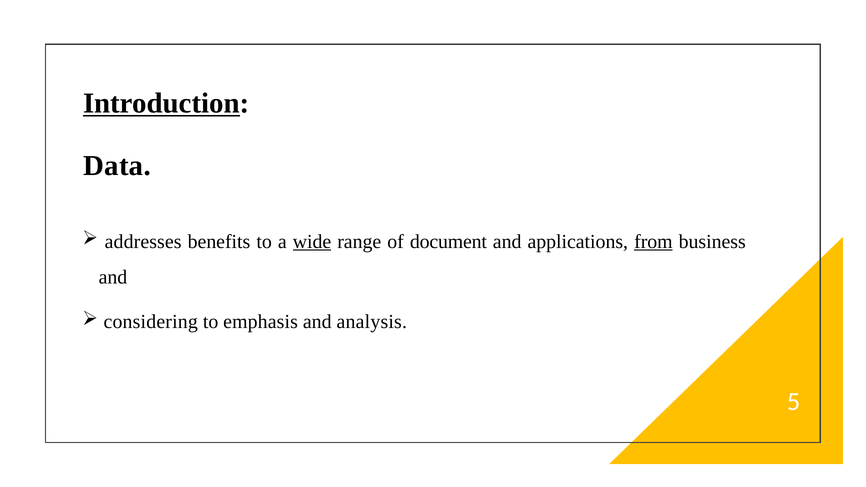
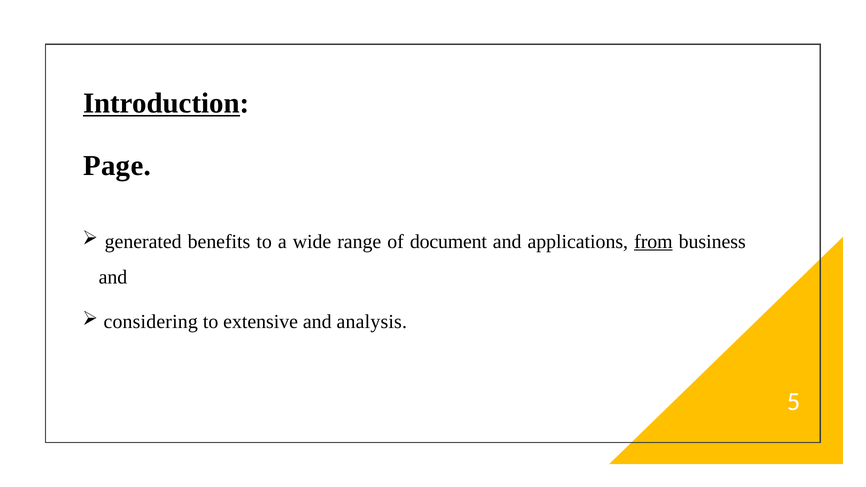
Data: Data -> Page
addresses: addresses -> generated
wide underline: present -> none
emphasis: emphasis -> extensive
